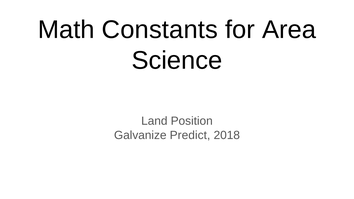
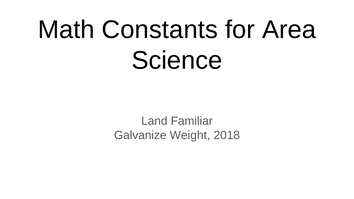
Position: Position -> Familiar
Predict: Predict -> Weight
